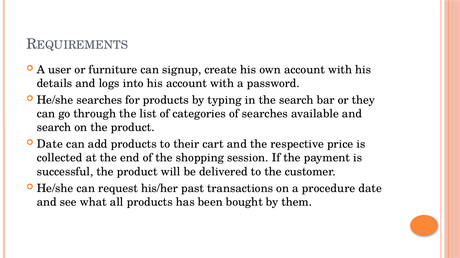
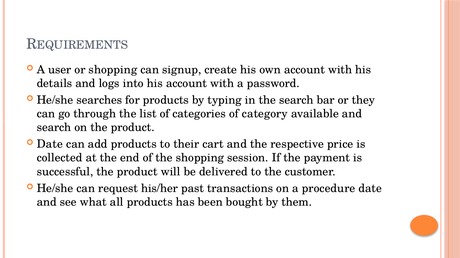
or furniture: furniture -> shopping
of searches: searches -> category
